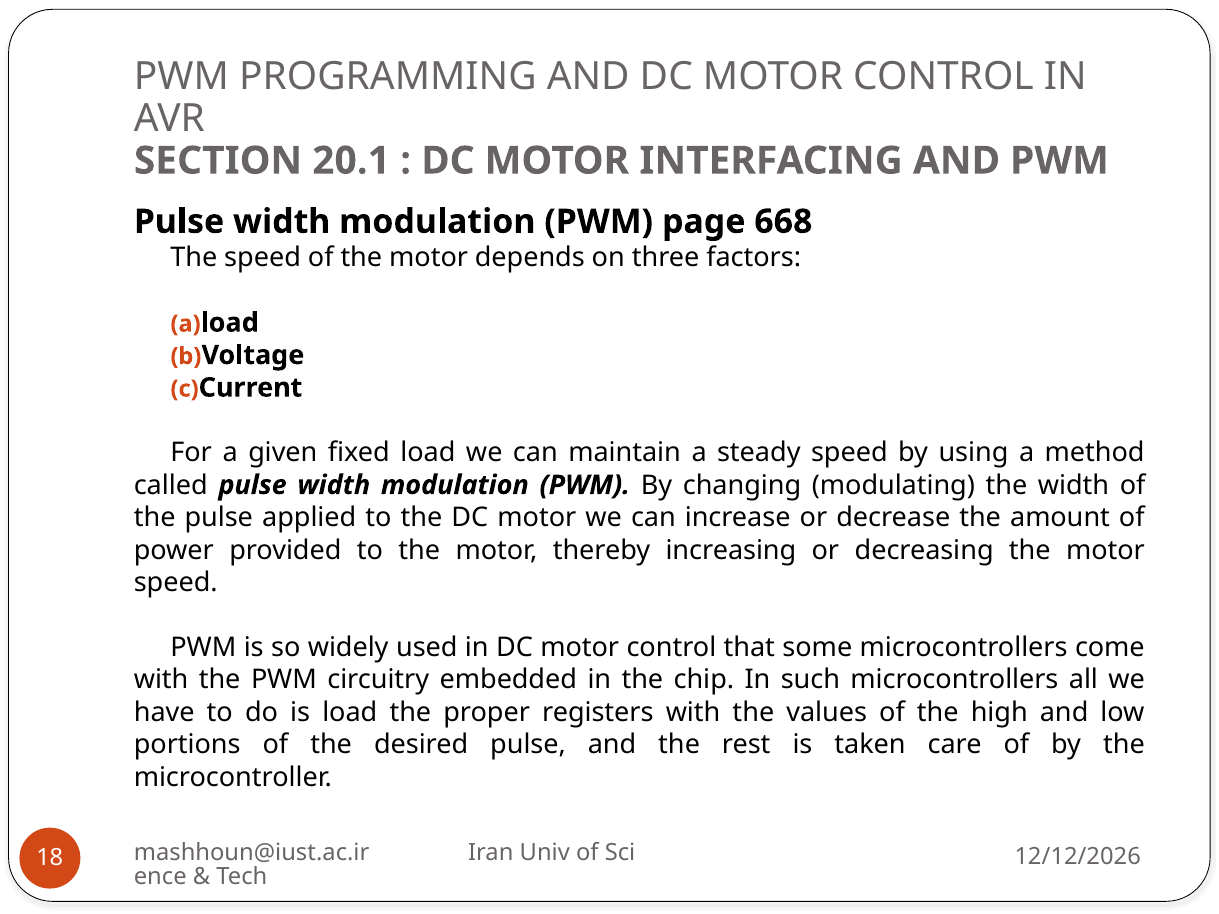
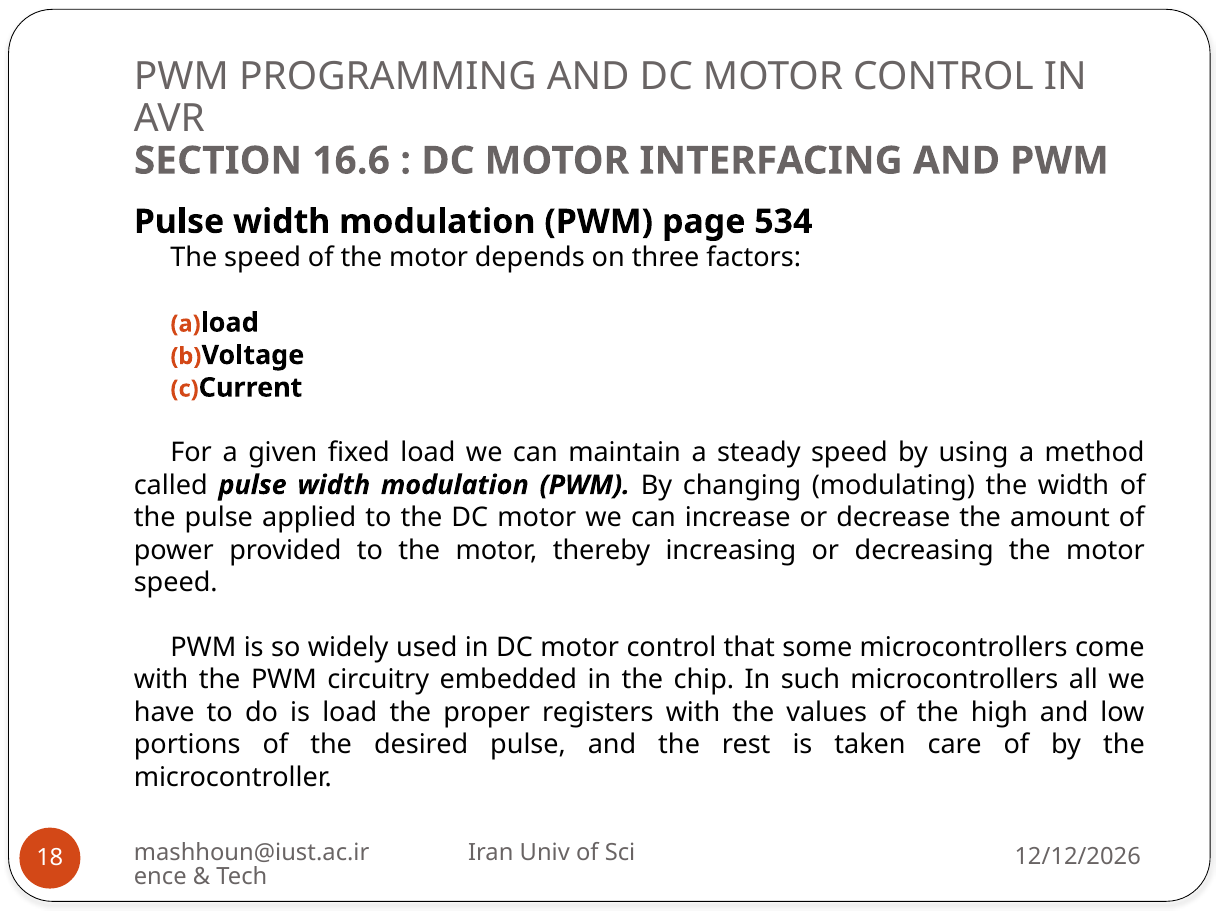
20.1: 20.1 -> 16.6
668: 668 -> 534
